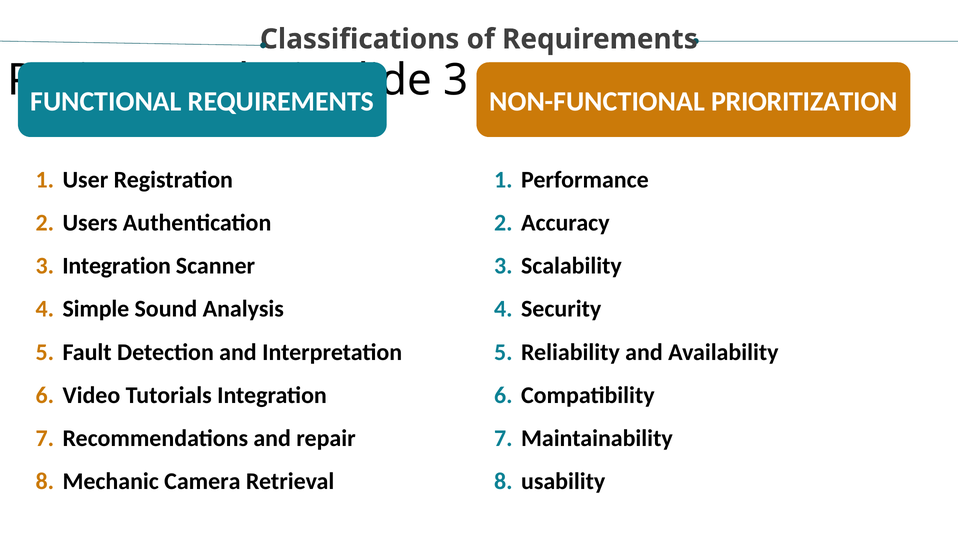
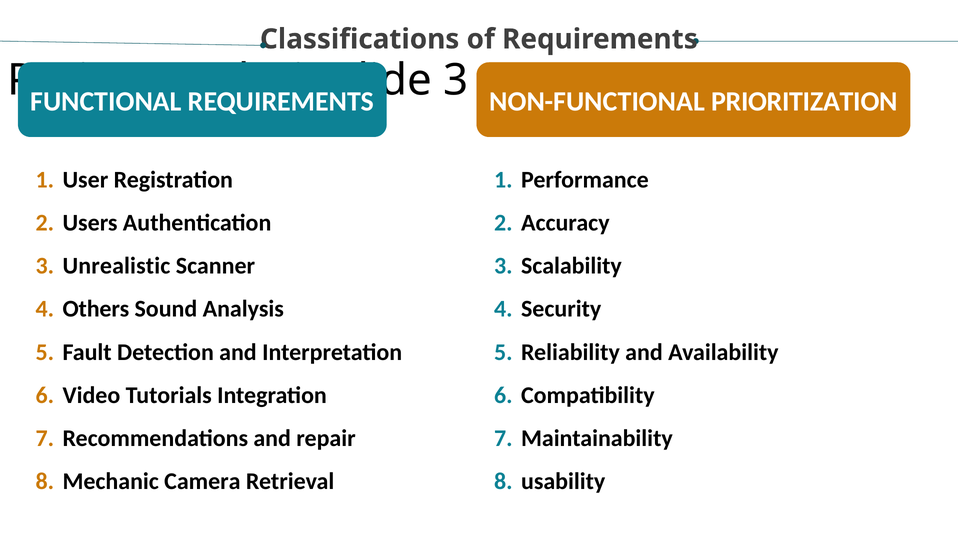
3 Integration: Integration -> Unrealistic
Simple: Simple -> Others
